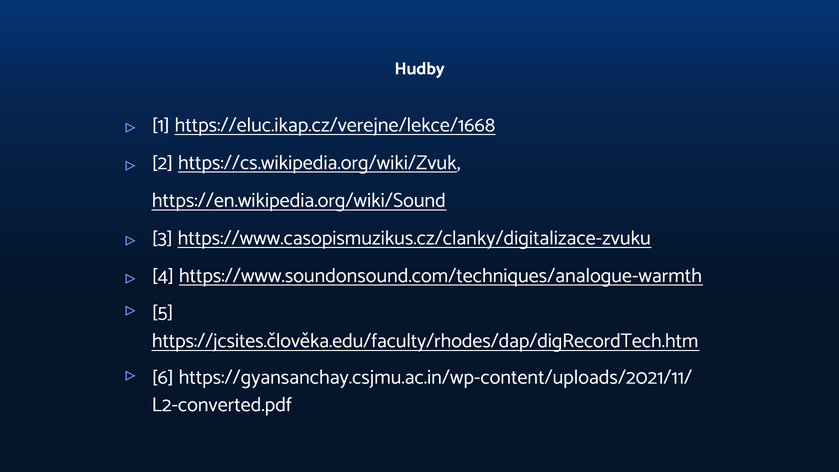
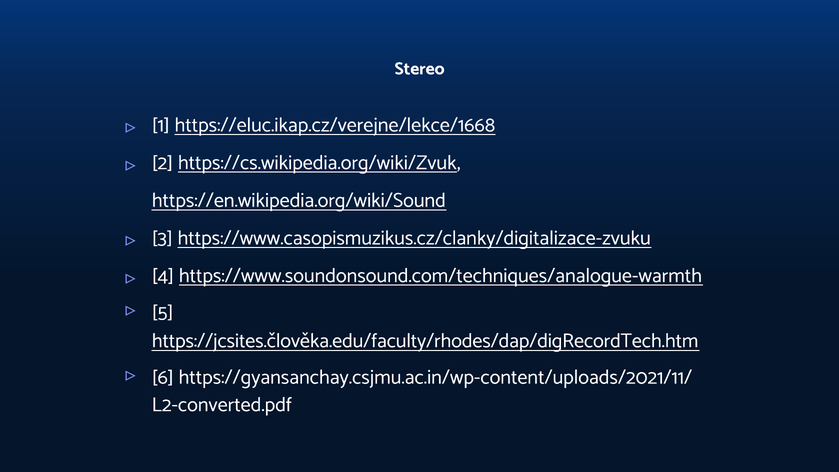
Hudby: Hudby -> Stereo
